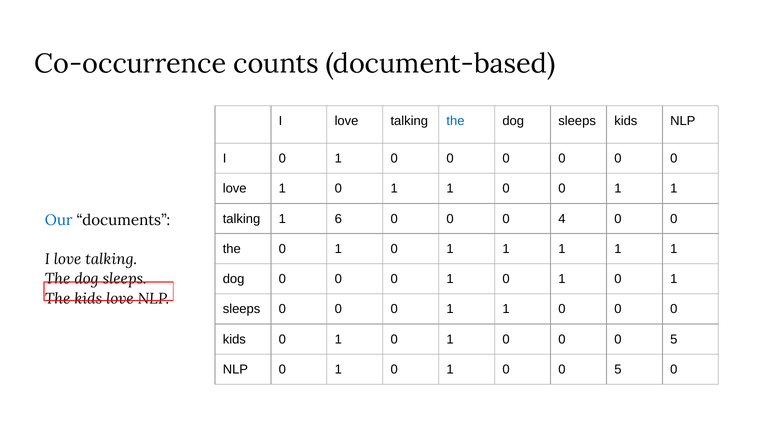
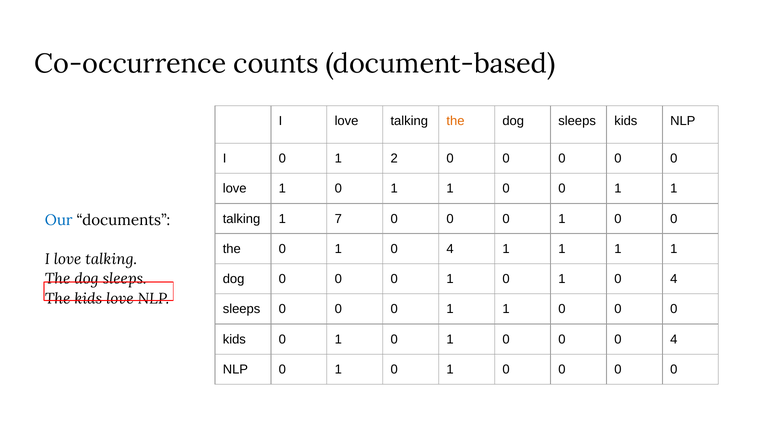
the at (456, 121) colour: blue -> orange
I 0 1 0: 0 -> 2
6: 6 -> 7
4 at (562, 219): 4 -> 1
1 at (450, 249): 1 -> 4
1 at (674, 279): 1 -> 4
0 0 0 5: 5 -> 4
5 at (618, 370): 5 -> 0
